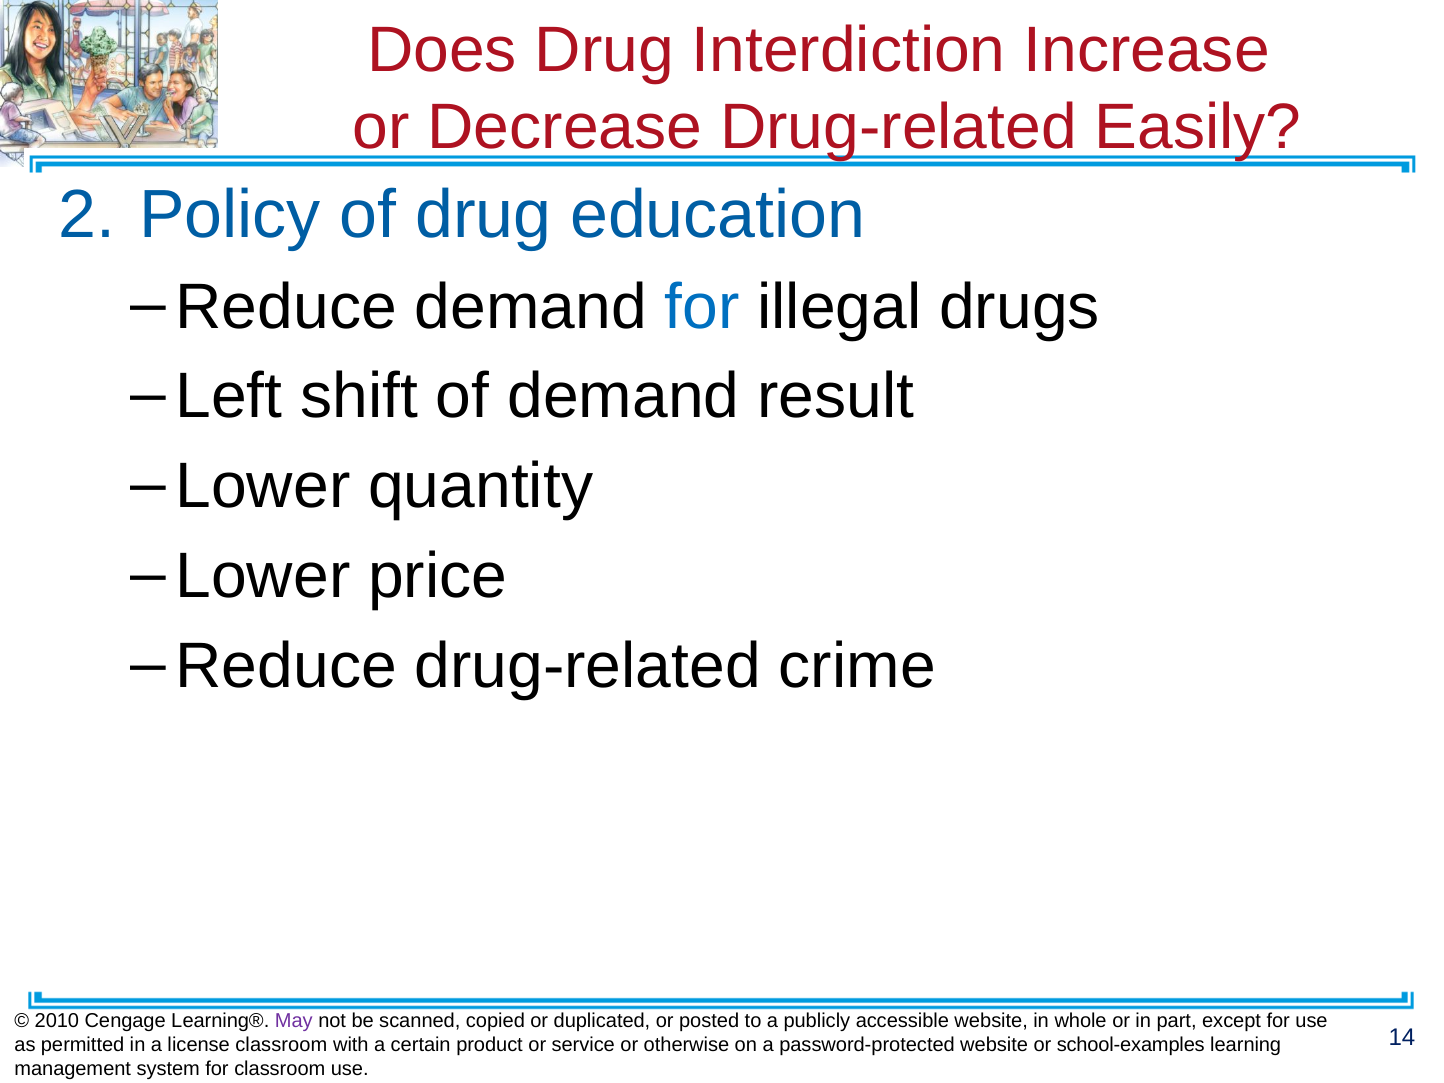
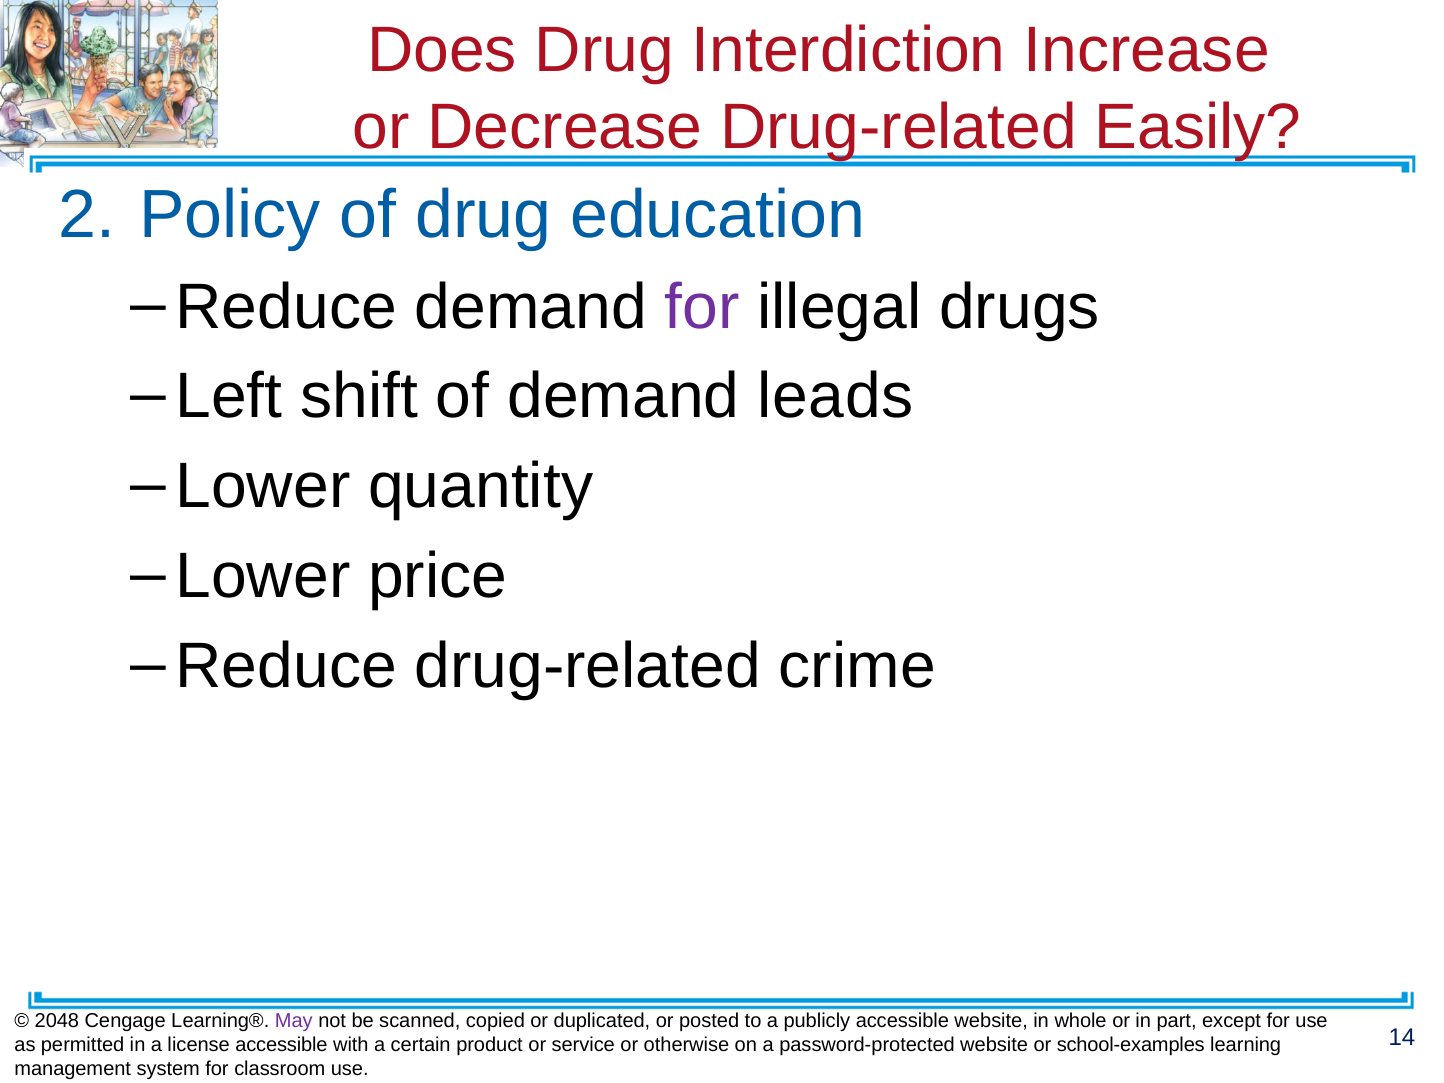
for at (702, 307) colour: blue -> purple
result: result -> leads
2010: 2010 -> 2048
license classroom: classroom -> accessible
